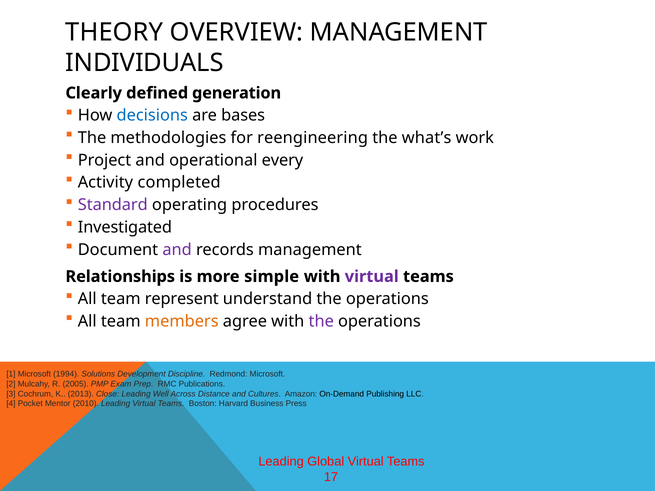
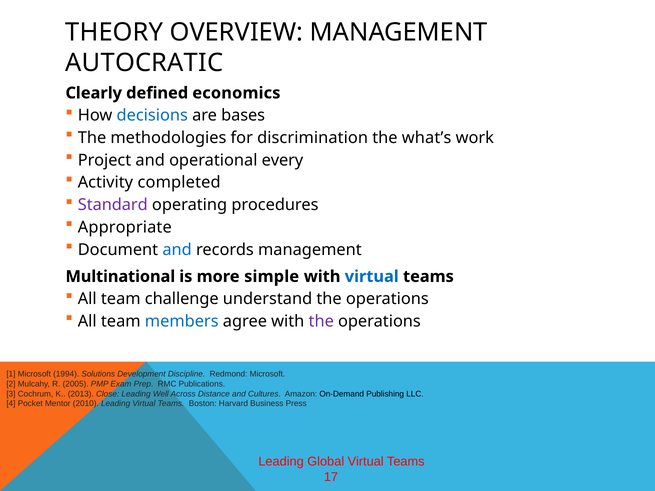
INDIVIDUALS: INDIVIDUALS -> AUTOCRATIC
generation: generation -> economics
reengineering: reengineering -> discrimination
Investigated: Investigated -> Appropriate
and at (177, 250) colour: purple -> blue
Relationships: Relationships -> Multinational
virtual at (372, 277) colour: purple -> blue
represent: represent -> challenge
members colour: orange -> blue
